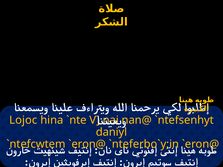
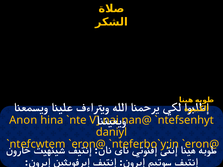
Lojoc: Lojoc -> Anon
